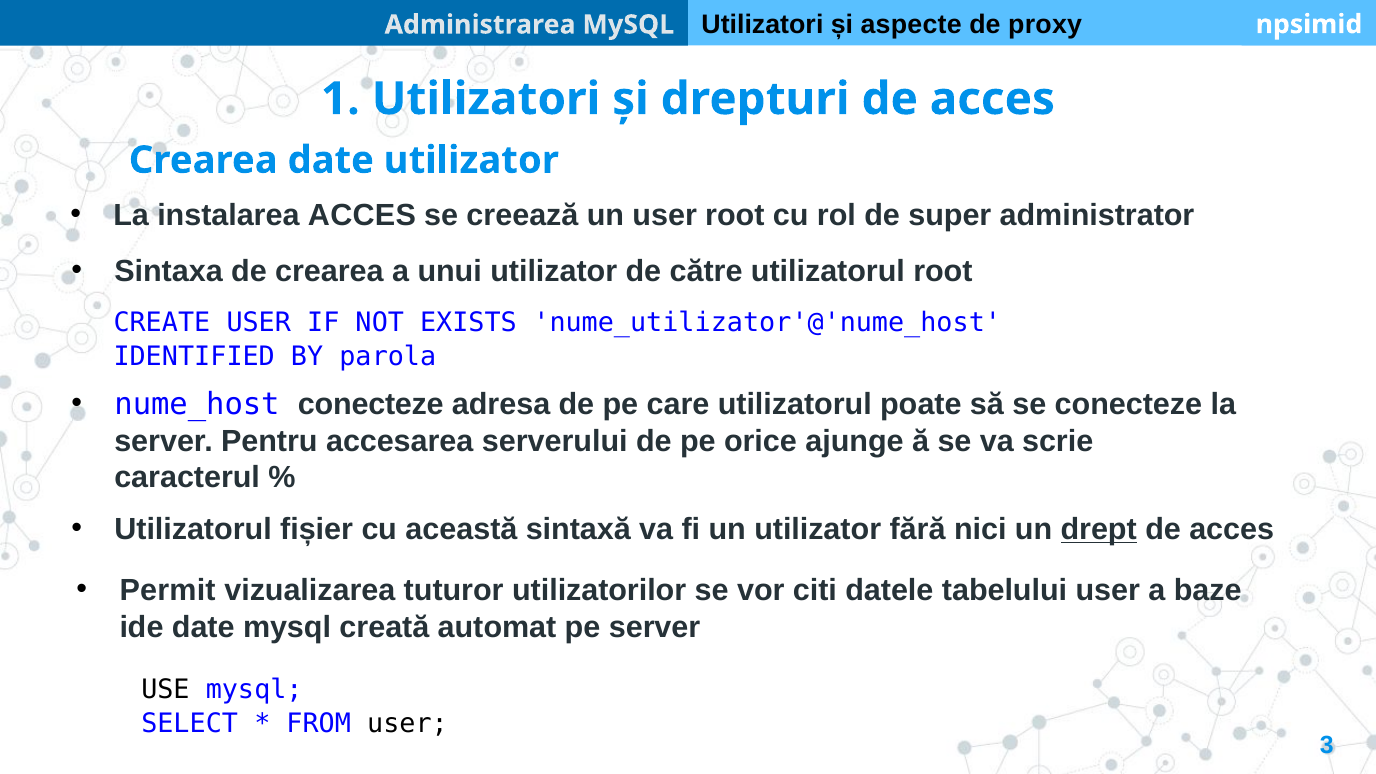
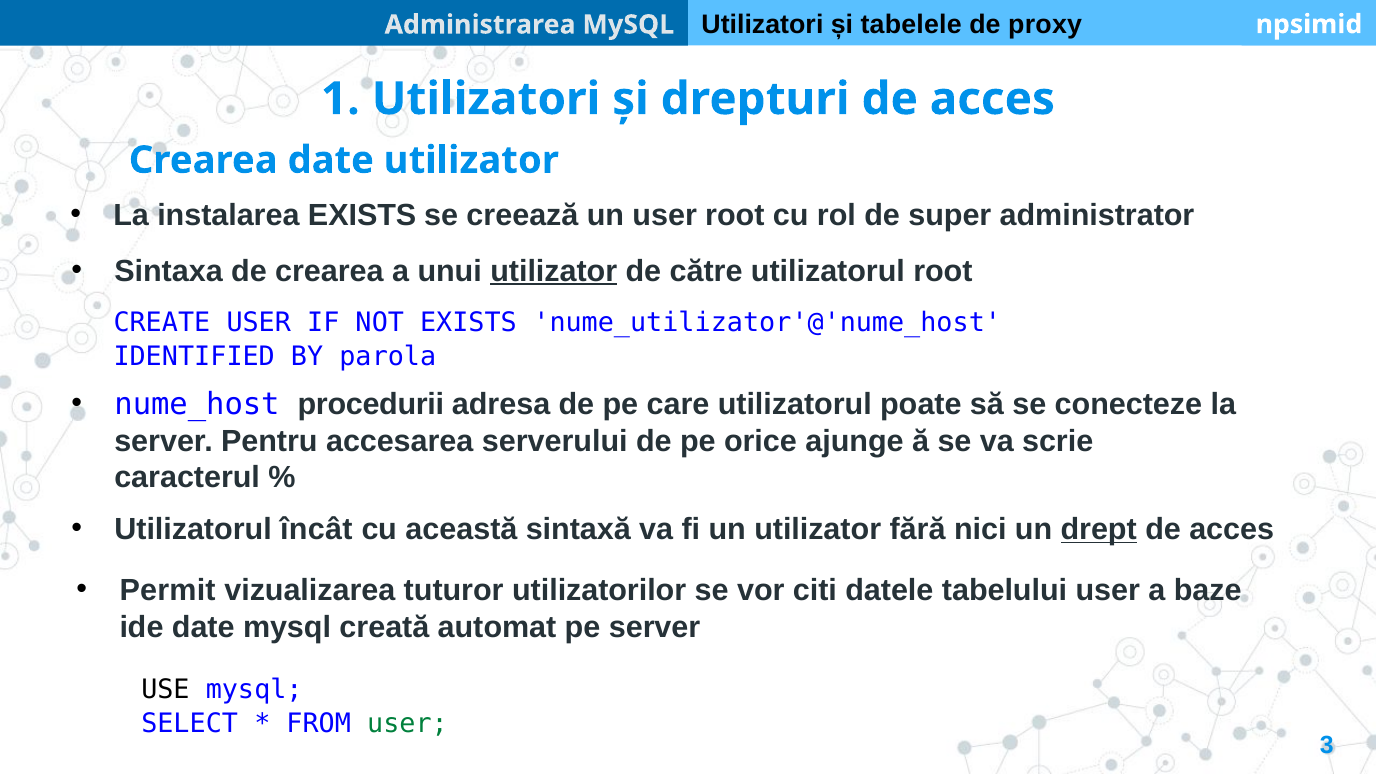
aspecte: aspecte -> tabelele
instalarea ACCES: ACCES -> EXISTS
utilizator at (554, 271) underline: none -> present
nume_host conecteze: conecteze -> procedurii
fișier: fișier -> încât
user at (407, 724) colour: black -> green
